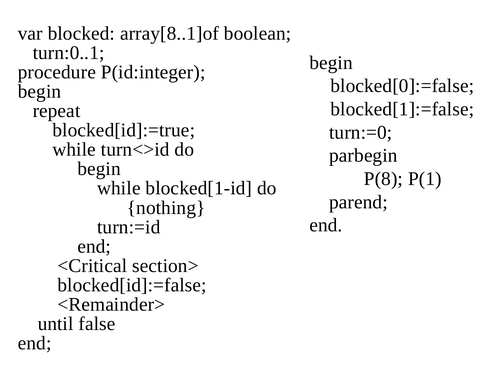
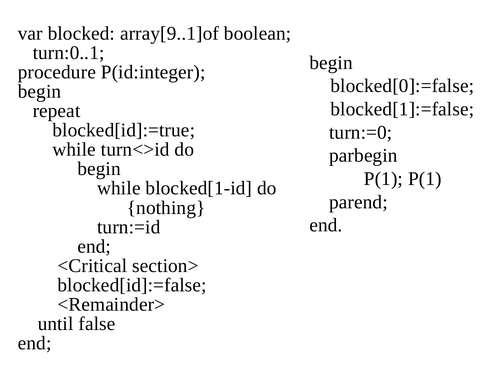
array[8..1]of: array[8..1]of -> array[9..1]of
P(8 at (383, 179): P(8 -> P(1
